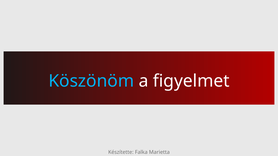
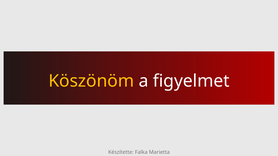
Köszönöm colour: light blue -> yellow
